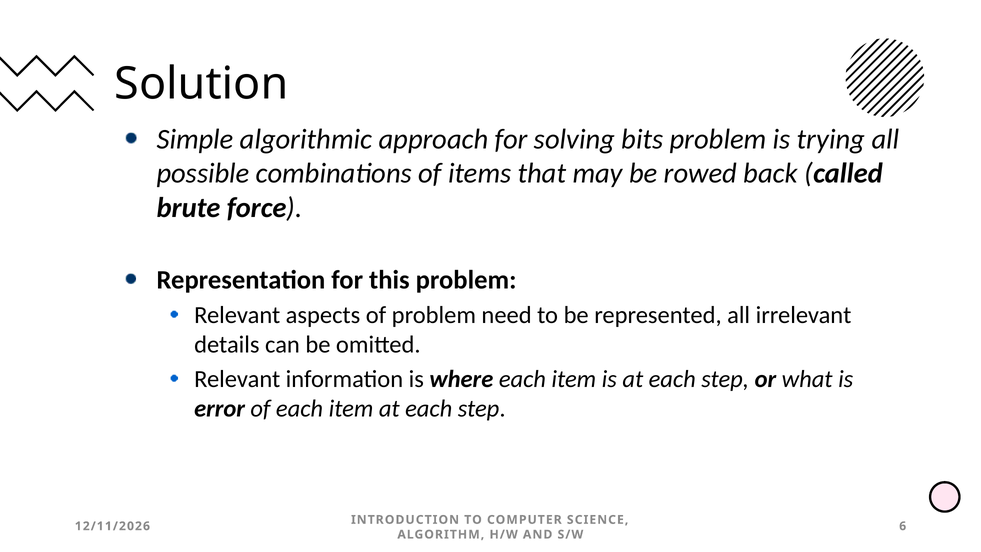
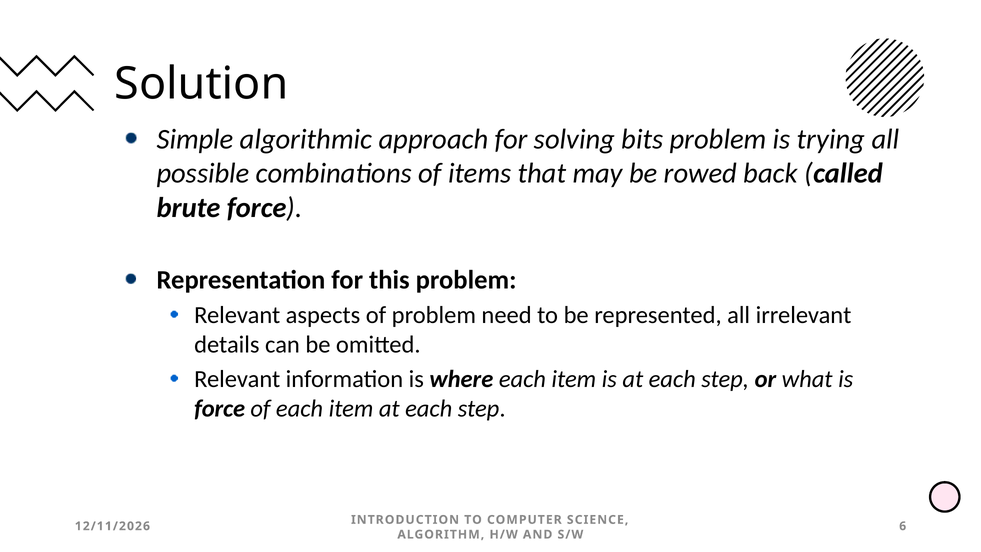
error at (220, 408): error -> force
